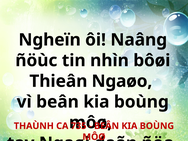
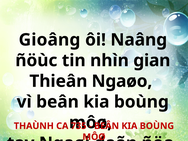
Ngheïn: Ngheïn -> Gioâng
bôøi: bôøi -> gian
